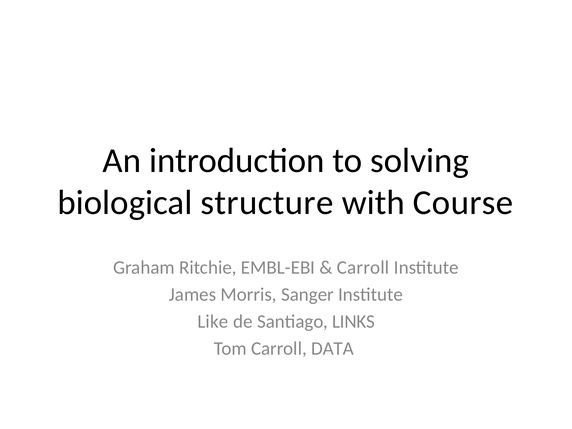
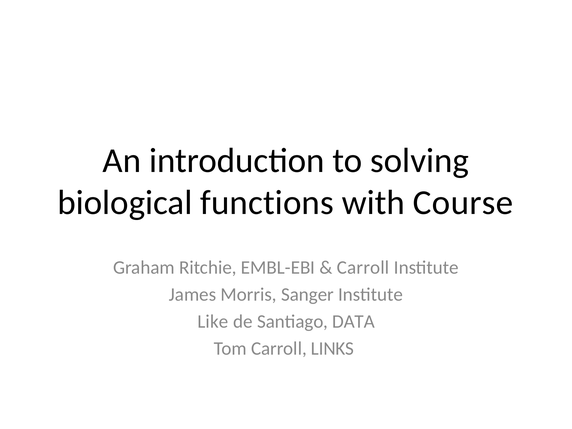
structure: structure -> functions
LINKS: LINKS -> DATA
DATA: DATA -> LINKS
